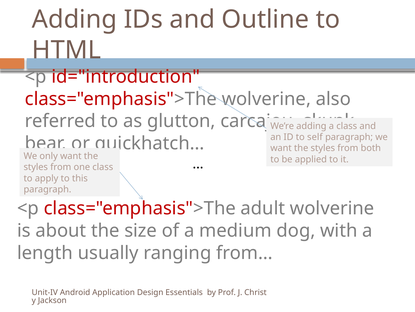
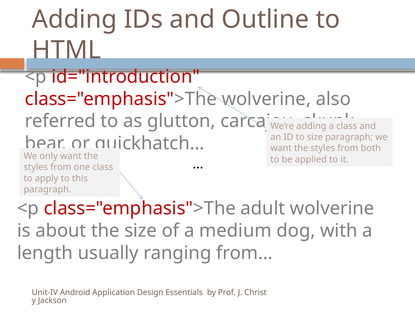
to self: self -> size
